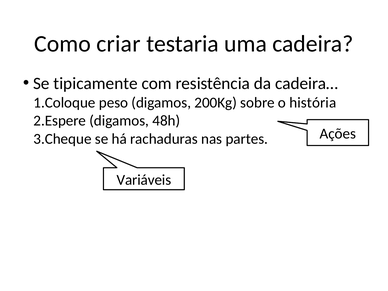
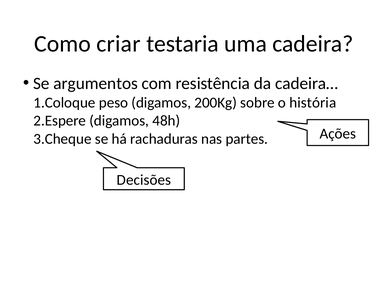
tipicamente: tipicamente -> argumentos
Variáveis: Variáveis -> Decisões
